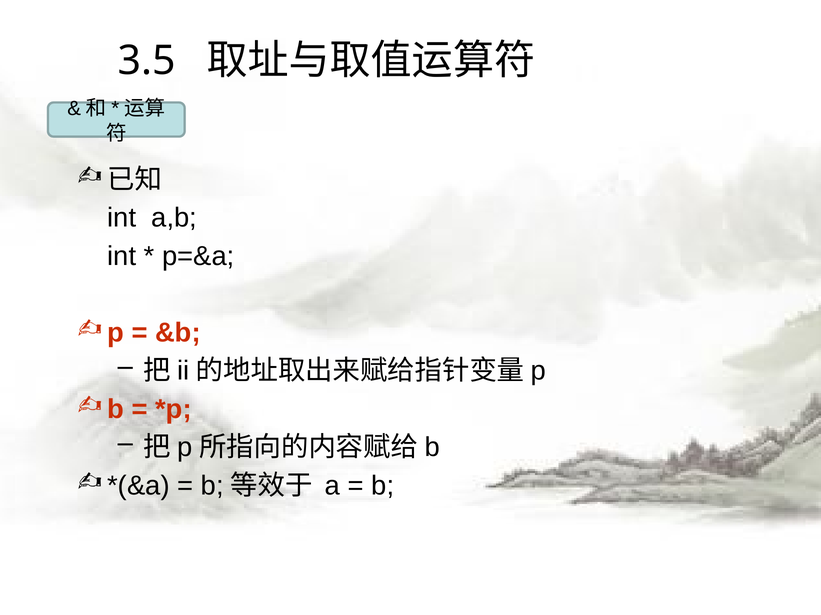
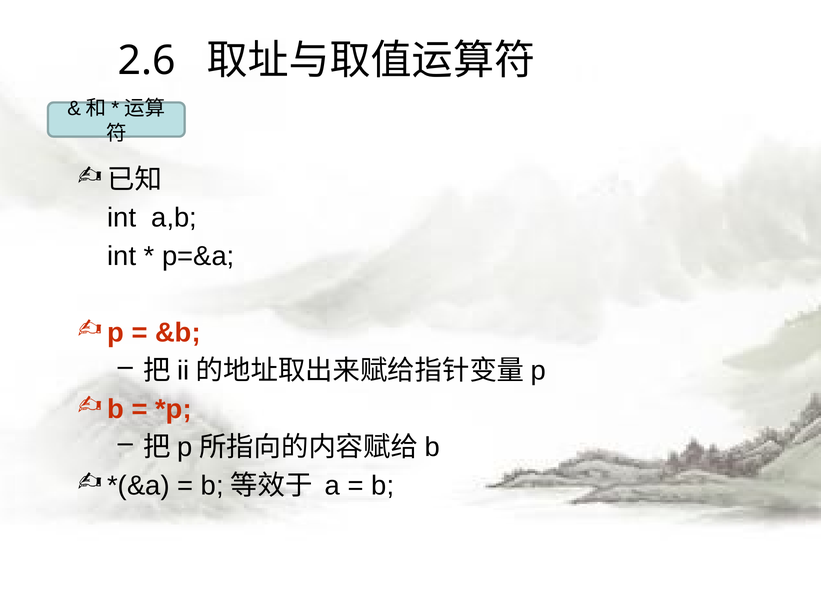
3.5: 3.5 -> 2.6
